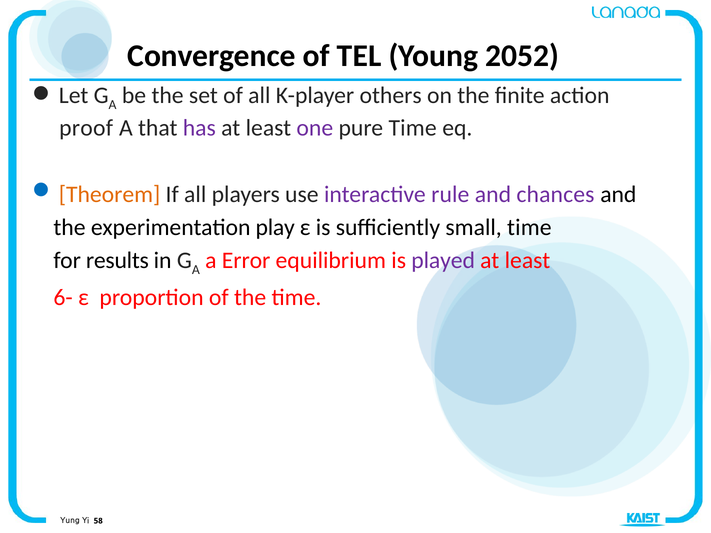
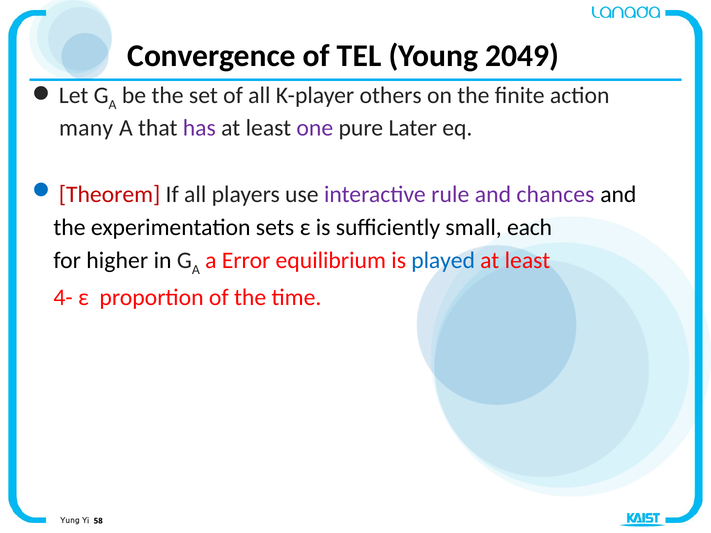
2052: 2052 -> 2049
proof: proof -> many
pure Time: Time -> Later
Theorem colour: orange -> red
play: play -> sets
small time: time -> each
results: results -> higher
played colour: purple -> blue
6-: 6- -> 4-
